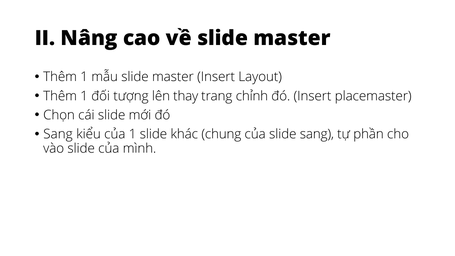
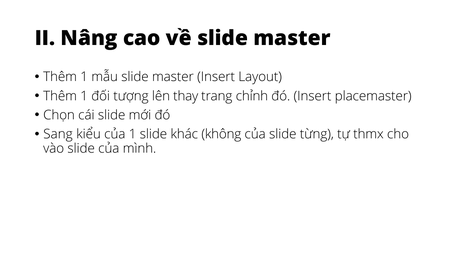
chung: chung -> không
slide sang: sang -> từng
phần: phần -> thmx
